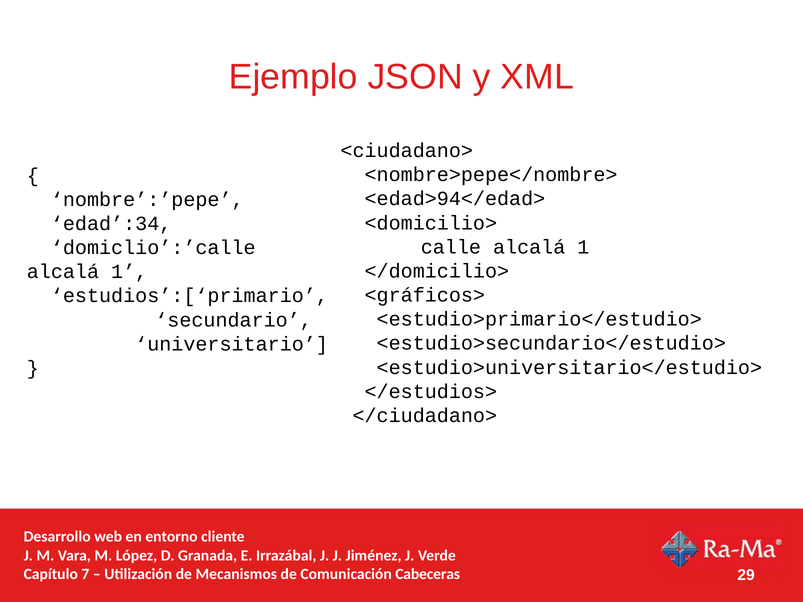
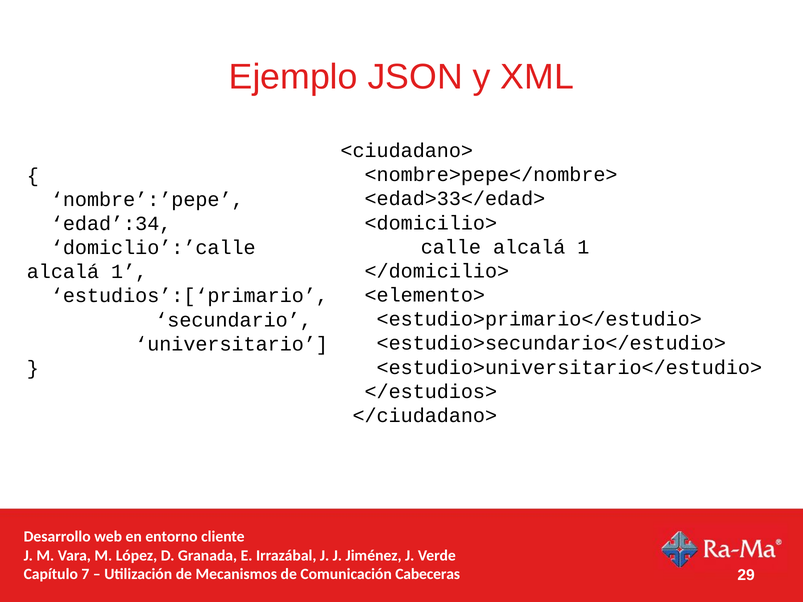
<edad>94</edad>: <edad>94</edad> -> <edad>33</edad>
<gráficos>: <gráficos> -> <elemento>
